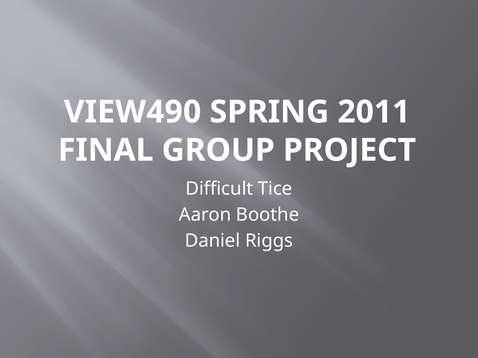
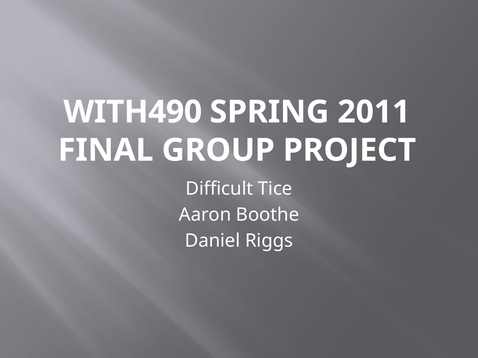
VIEW490: VIEW490 -> WITH490
